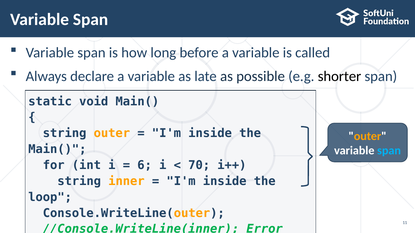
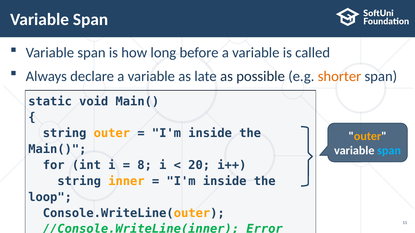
shorter colour: black -> orange
6: 6 -> 8
70: 70 -> 20
